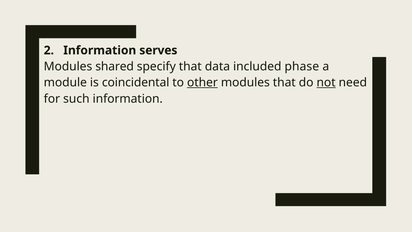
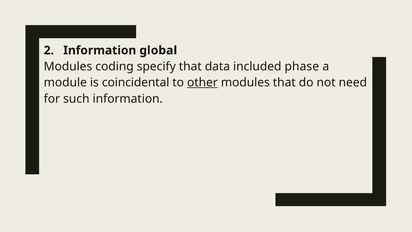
serves: serves -> global
shared: shared -> coding
not underline: present -> none
